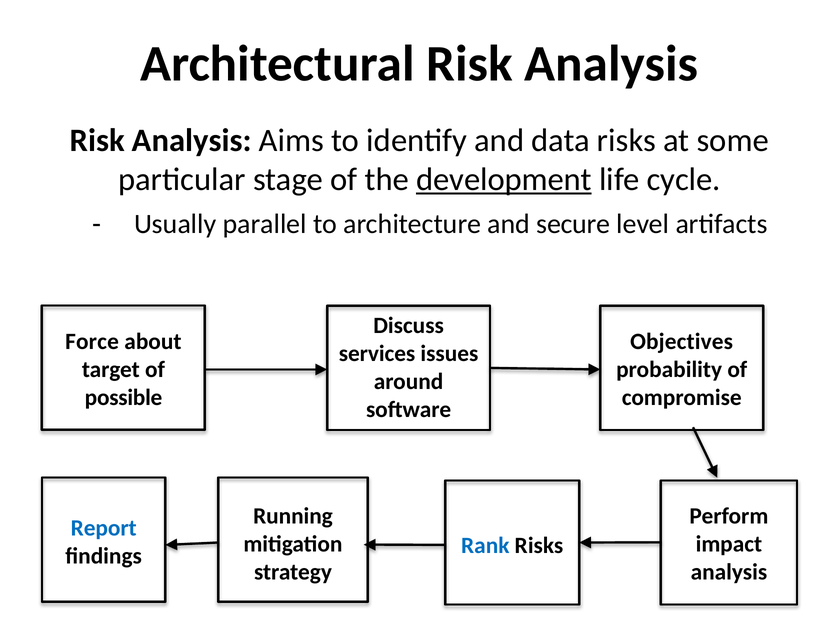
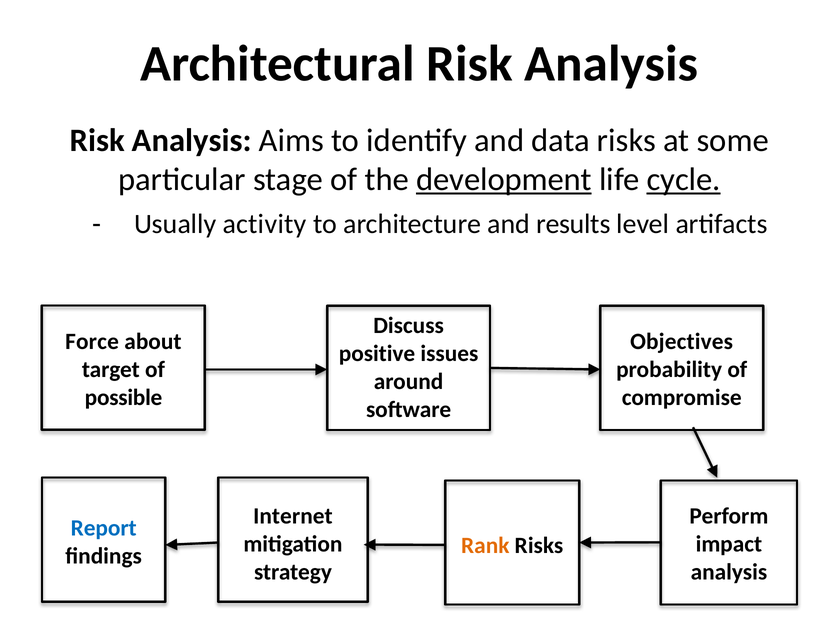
cycle underline: none -> present
parallel: parallel -> activity
secure: secure -> results
services: services -> positive
Running: Running -> Internet
Rank colour: blue -> orange
